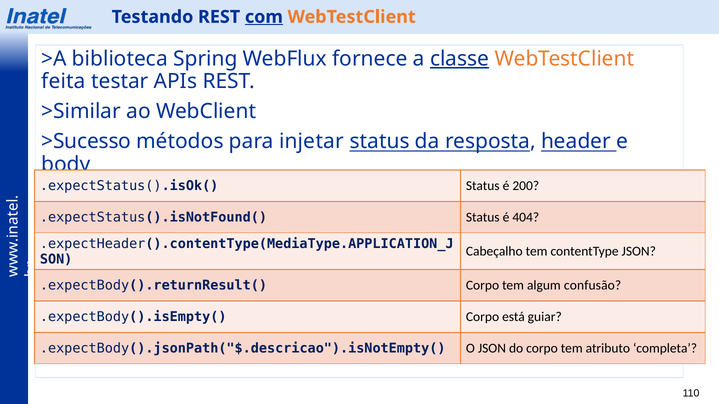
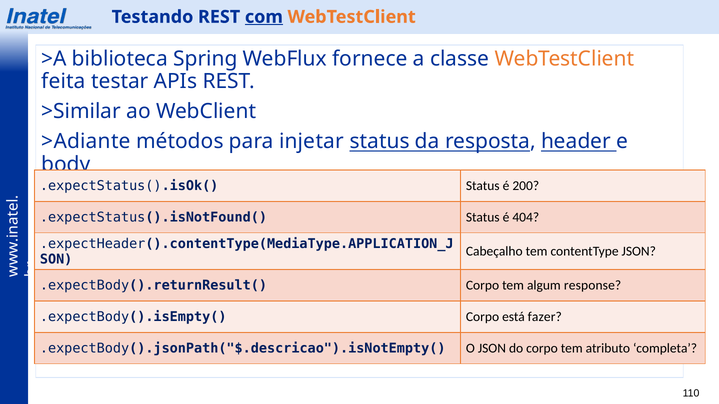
classe underline: present -> none
>Sucesso: >Sucesso -> >Adiante
confusão: confusão -> response
guiar: guiar -> fazer
